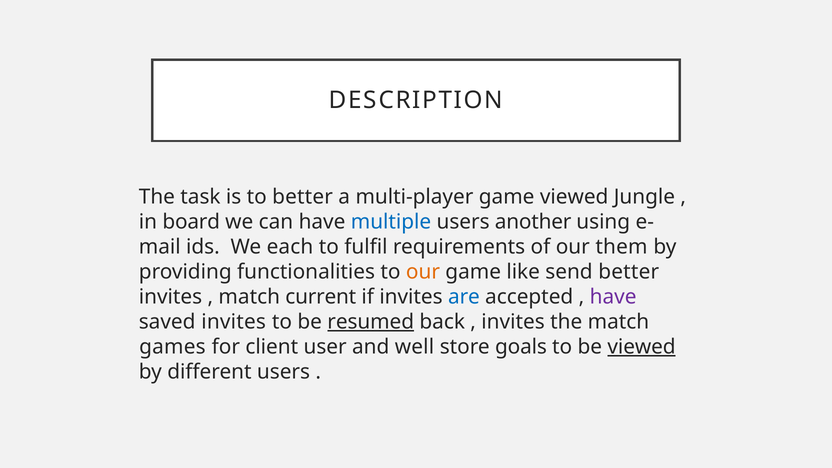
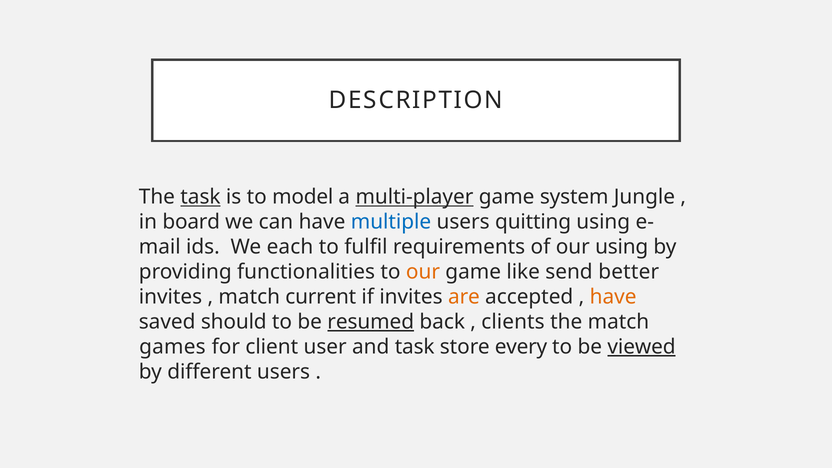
task at (200, 197) underline: none -> present
to better: better -> model
multi-player underline: none -> present
game viewed: viewed -> system
another: another -> quitting
our them: them -> using
are colour: blue -> orange
have at (613, 297) colour: purple -> orange
saved invites: invites -> should
invites at (513, 322): invites -> clients
and well: well -> task
goals: goals -> every
